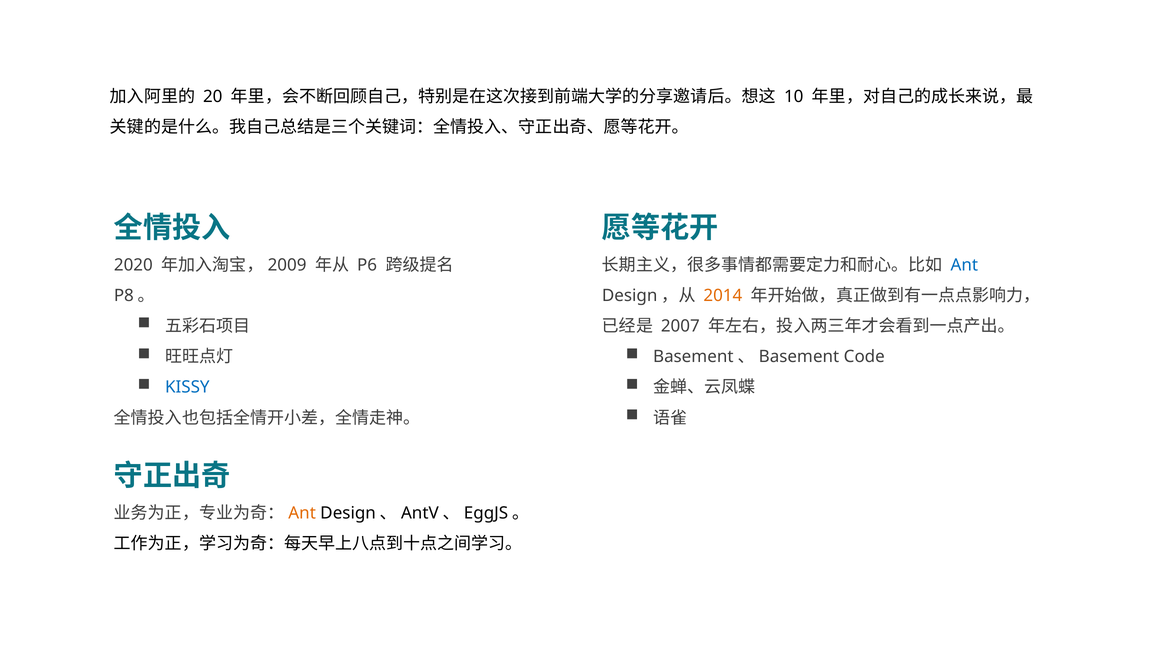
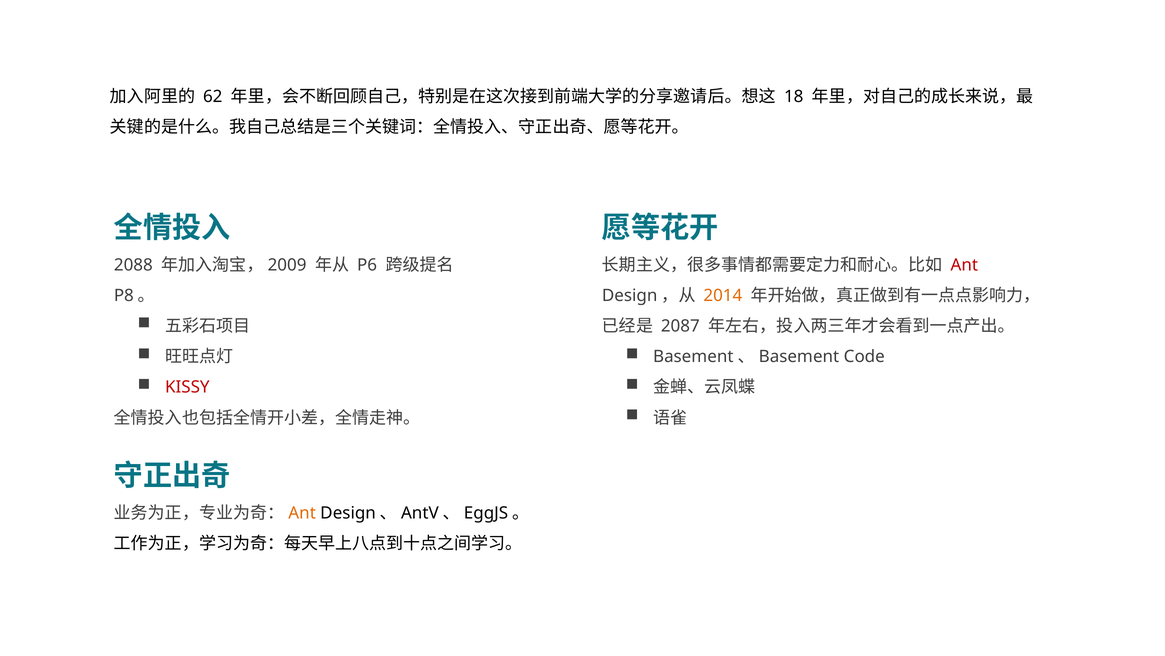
20: 20 -> 62
10: 10 -> 18
Ant at (964, 265) colour: blue -> red
2020: 2020 -> 2088
2007: 2007 -> 2087
KISSY colour: blue -> red
